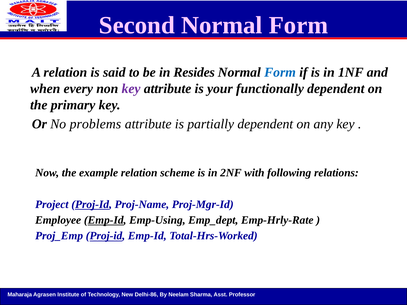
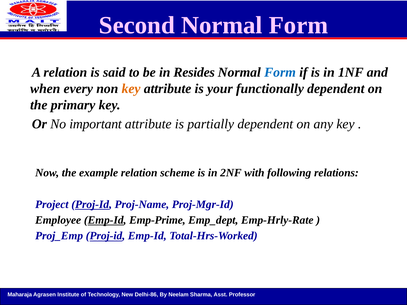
key at (131, 89) colour: purple -> orange
problems: problems -> important
Emp-Using: Emp-Using -> Emp-Prime
